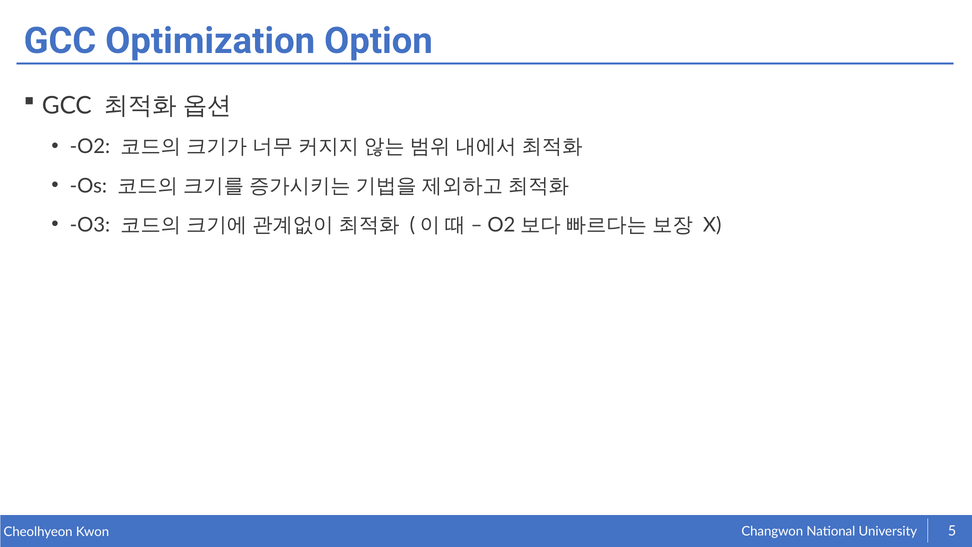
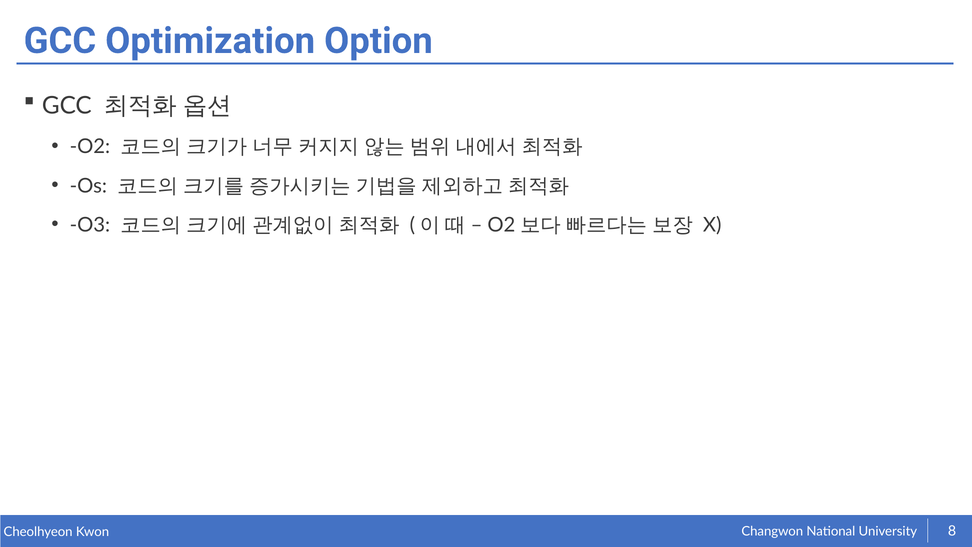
5: 5 -> 8
